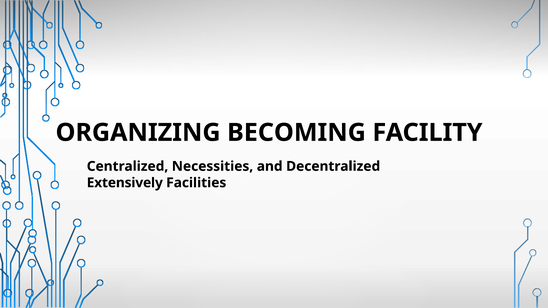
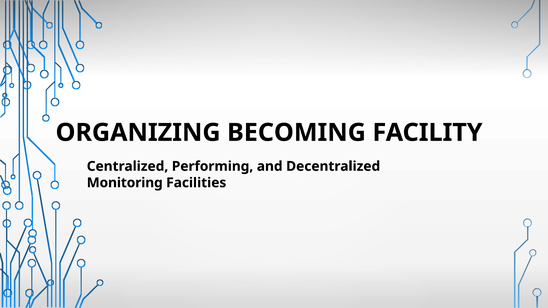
Necessities: Necessities -> Performing
Extensively: Extensively -> Monitoring
